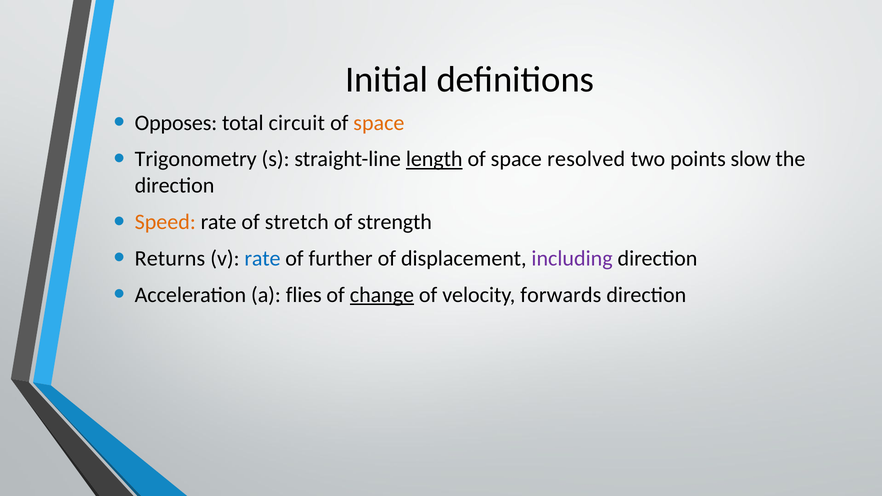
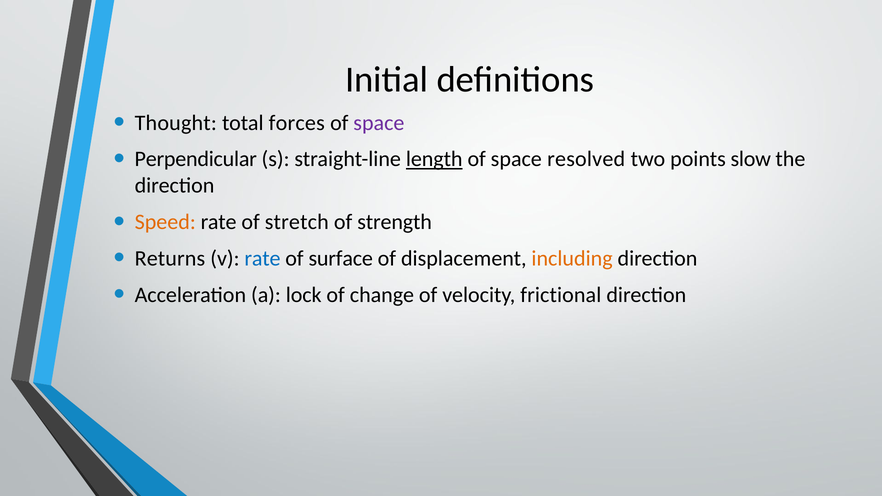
Opposes: Opposes -> Thought
circuit: circuit -> forces
space at (379, 123) colour: orange -> purple
Trigonometry: Trigonometry -> Perpendicular
further: further -> surface
including colour: purple -> orange
flies: flies -> lock
change underline: present -> none
forwards: forwards -> frictional
